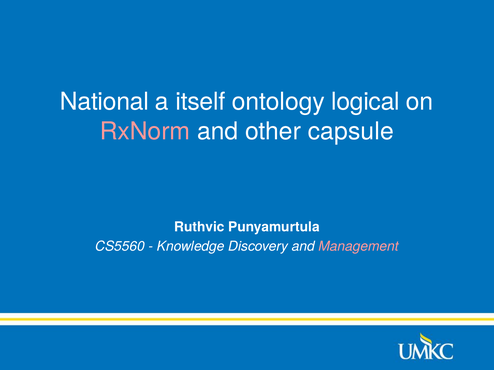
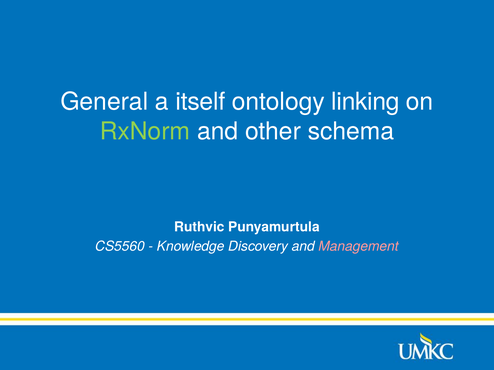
National: National -> General
logical: logical -> linking
RxNorm colour: pink -> light green
capsule: capsule -> schema
